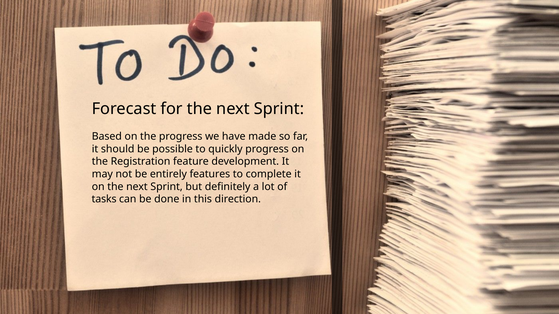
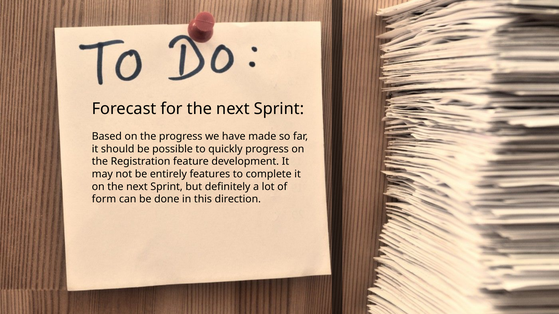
tasks: tasks -> form
